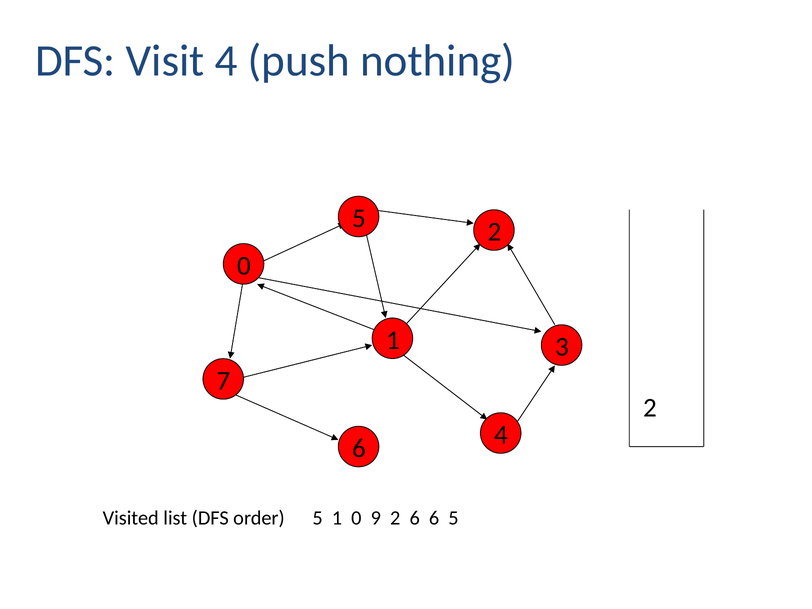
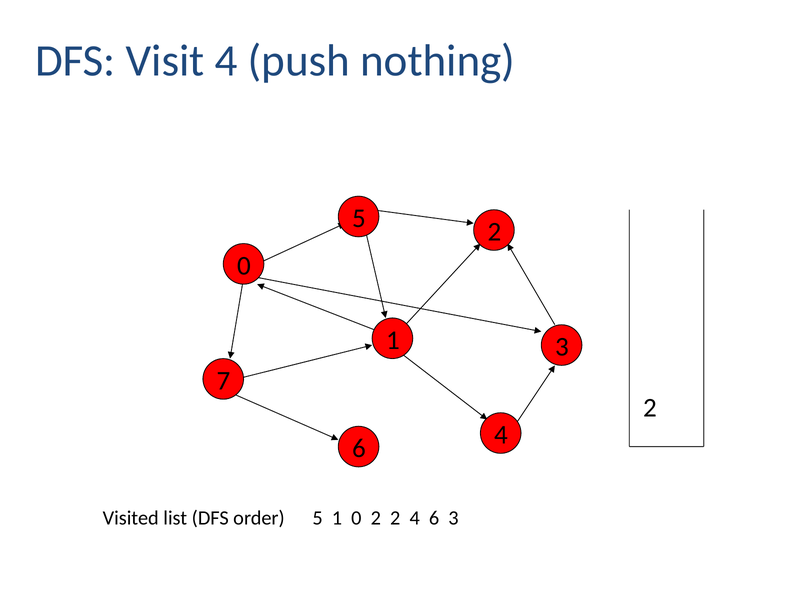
0 9: 9 -> 2
6 at (415, 518): 6 -> 4
5 at (453, 518): 5 -> 3
